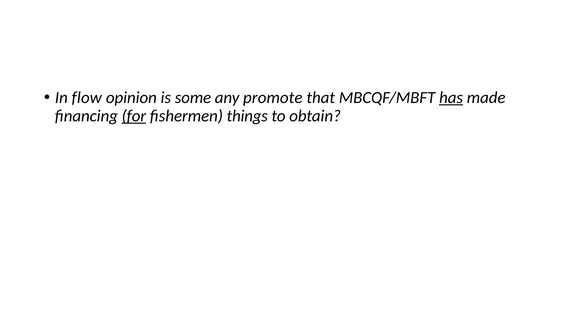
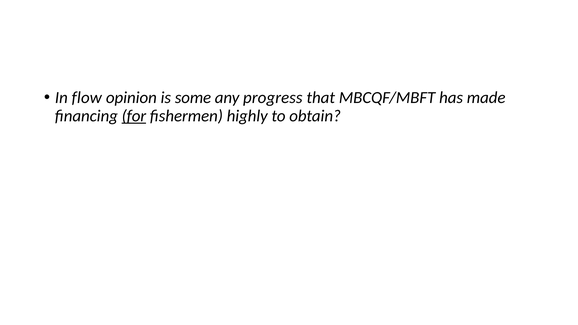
promote: promote -> progress
has underline: present -> none
things: things -> highly
